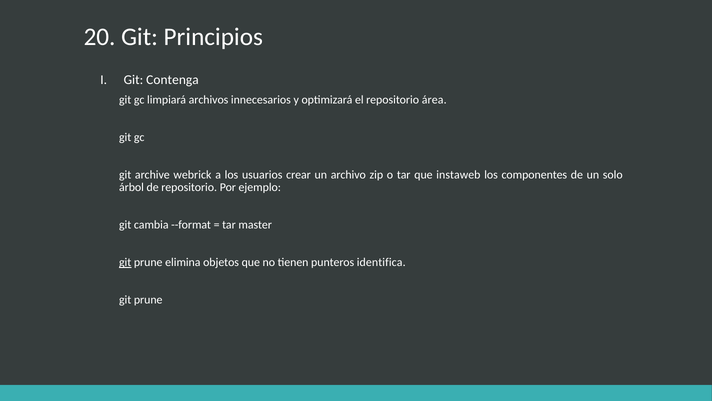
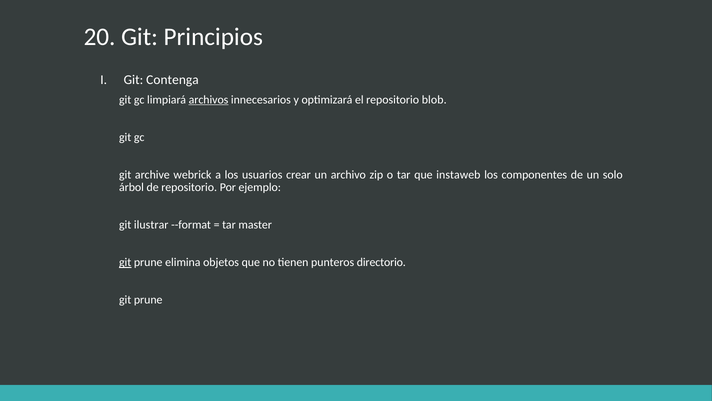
archivos underline: none -> present
área: área -> blob
cambia: cambia -> ilustrar
identifica: identifica -> directorio
